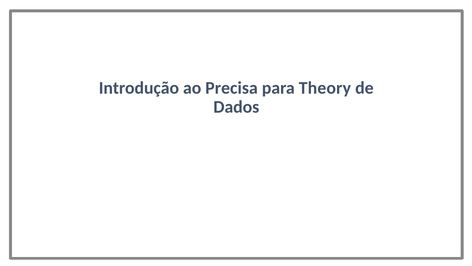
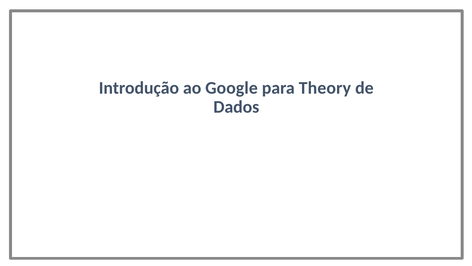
Precisa: Precisa -> Google
